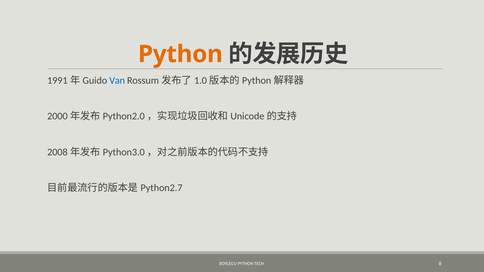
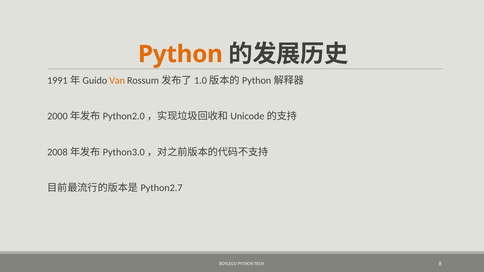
Van colour: blue -> orange
